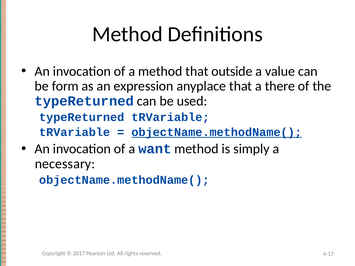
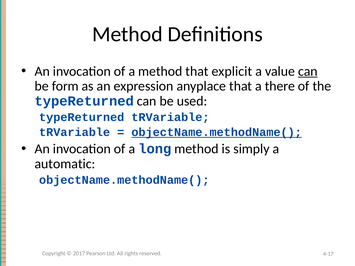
outside: outside -> explicit
can at (308, 71) underline: none -> present
want: want -> long
necessary: necessary -> automatic
